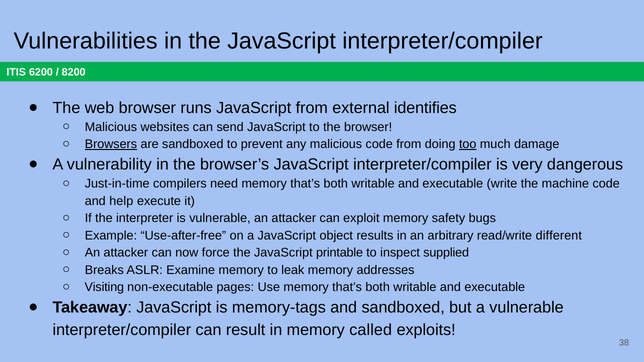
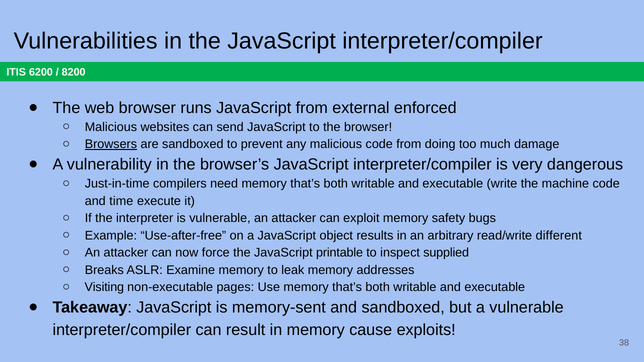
identifies: identifies -> enforced
too underline: present -> none
help: help -> time
memory-tags: memory-tags -> memory-sent
called: called -> cause
